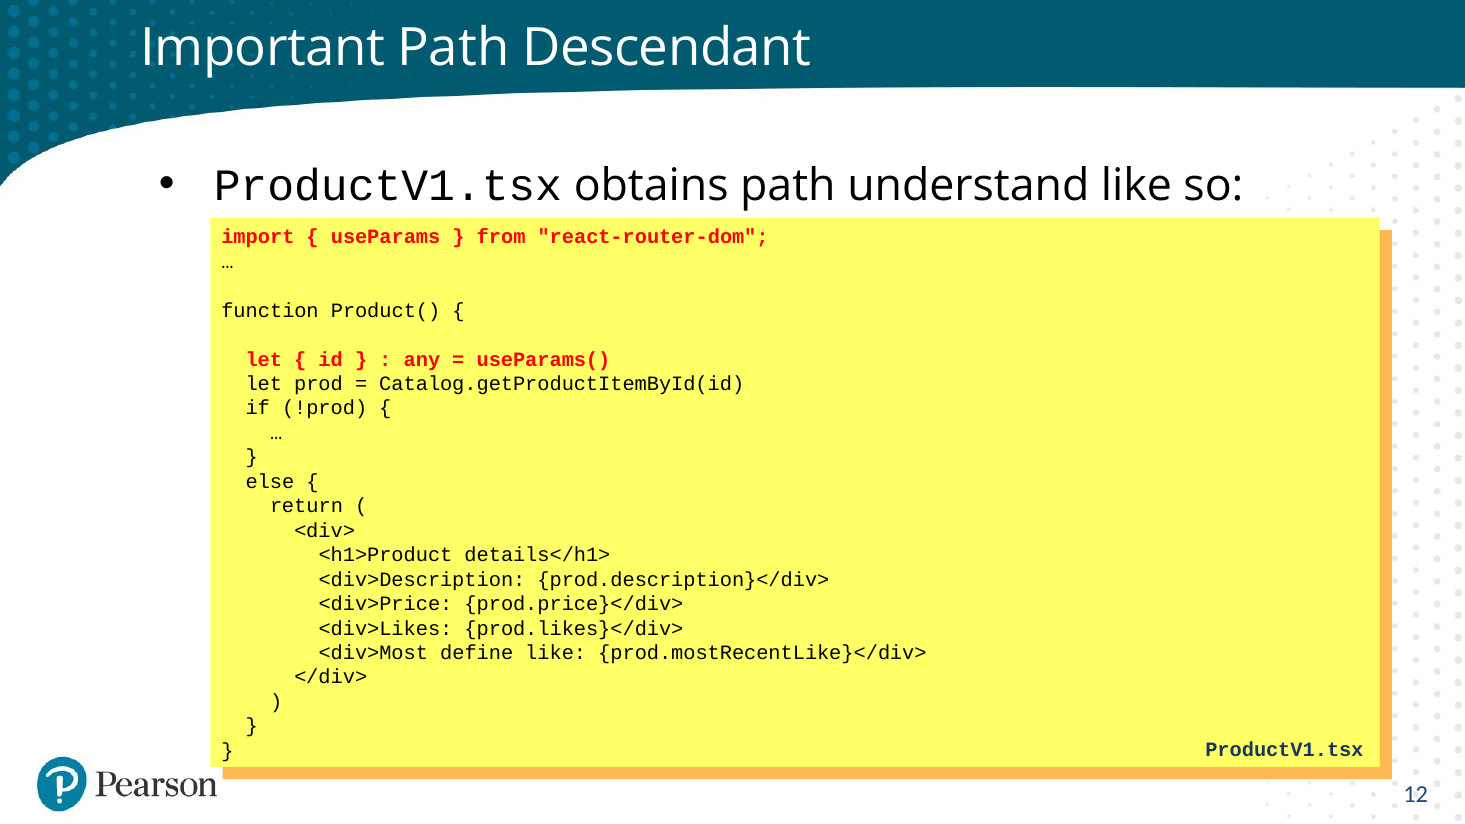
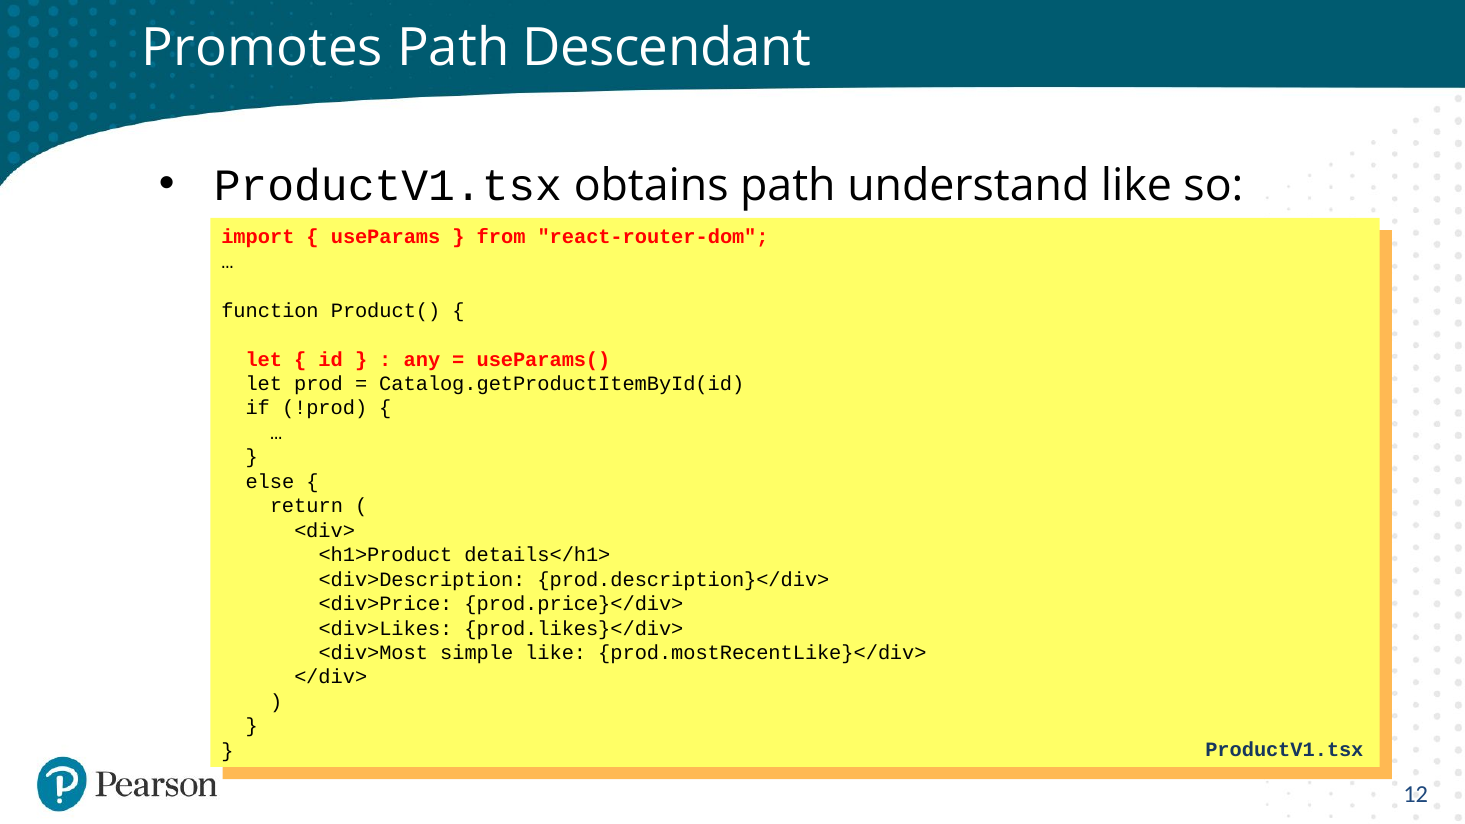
Important: Important -> Promotes
define: define -> simple
